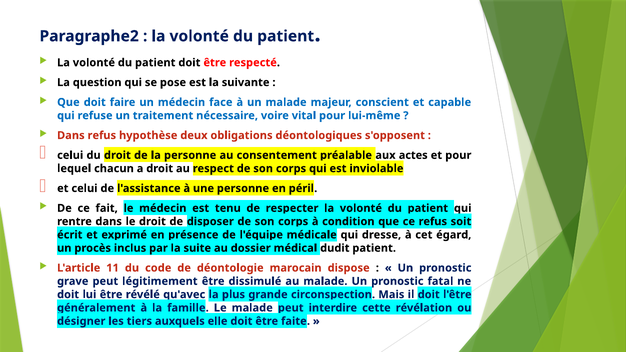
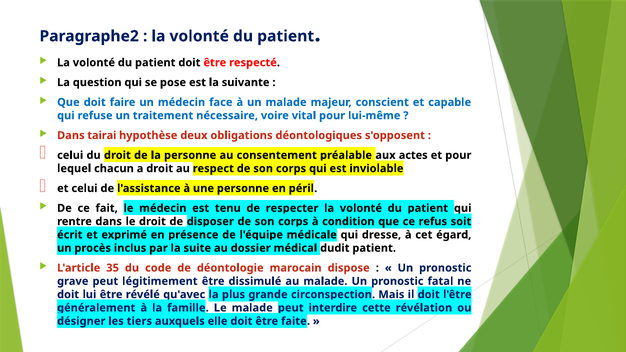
Dans refus: refus -> tairai
11: 11 -> 35
